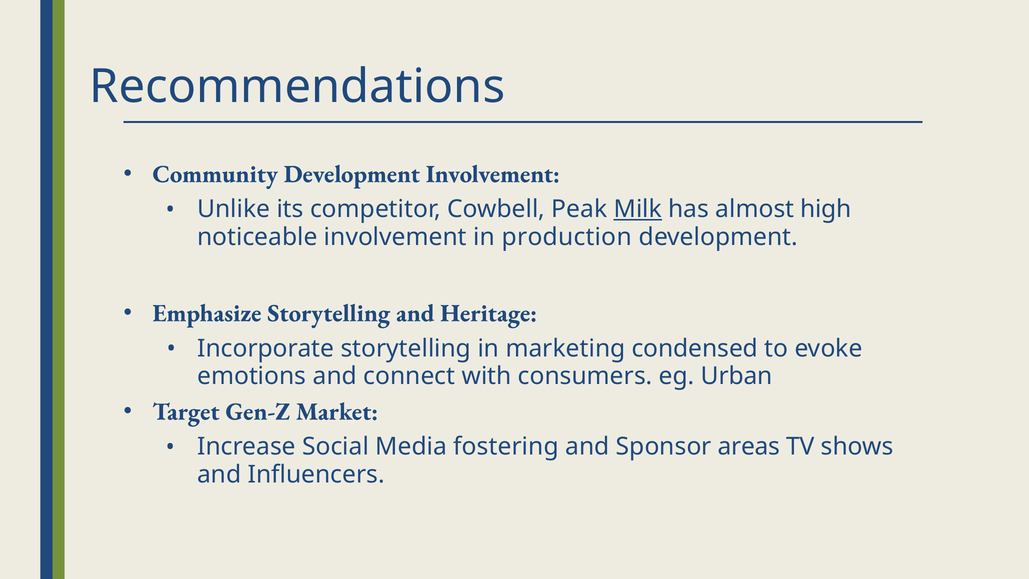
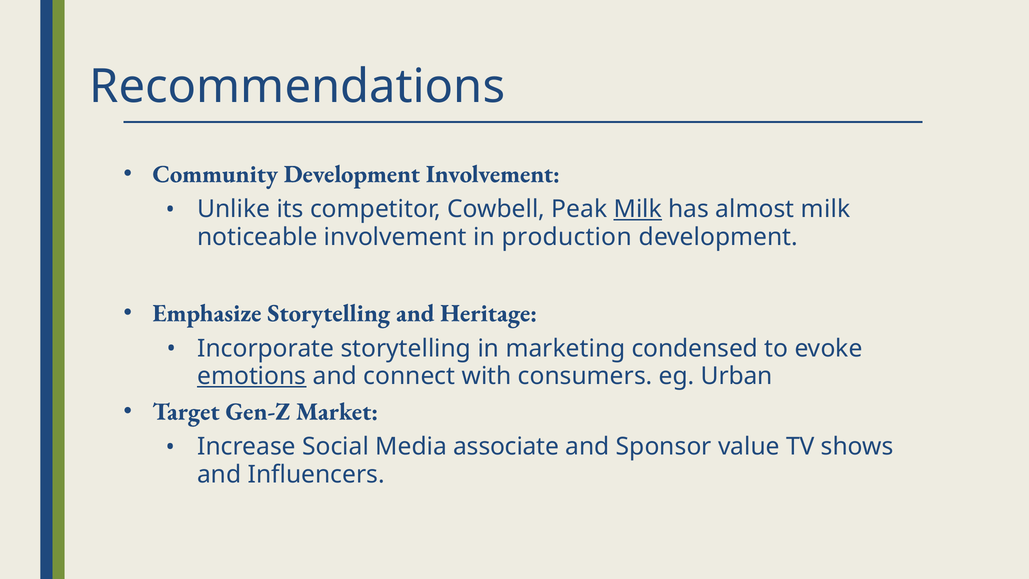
almost high: high -> milk
emotions underline: none -> present
fostering: fostering -> associate
areas: areas -> value
